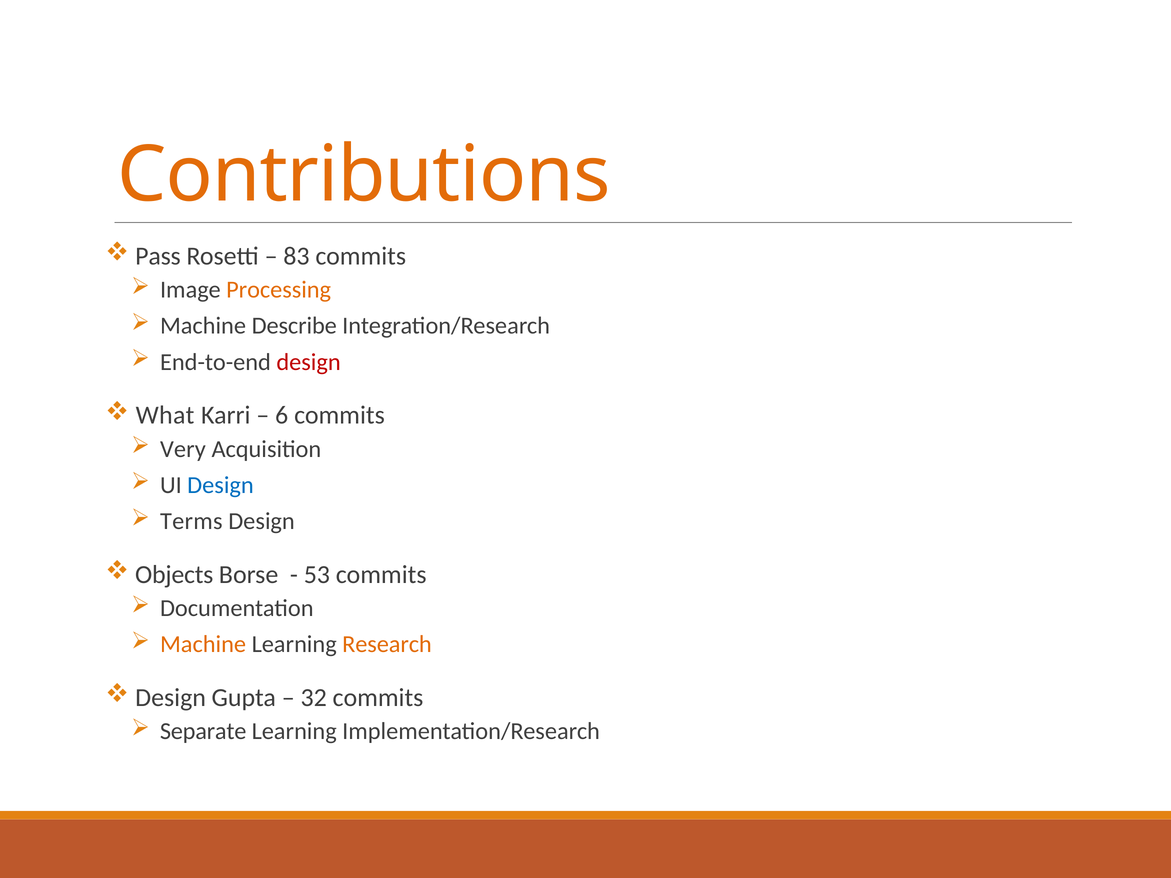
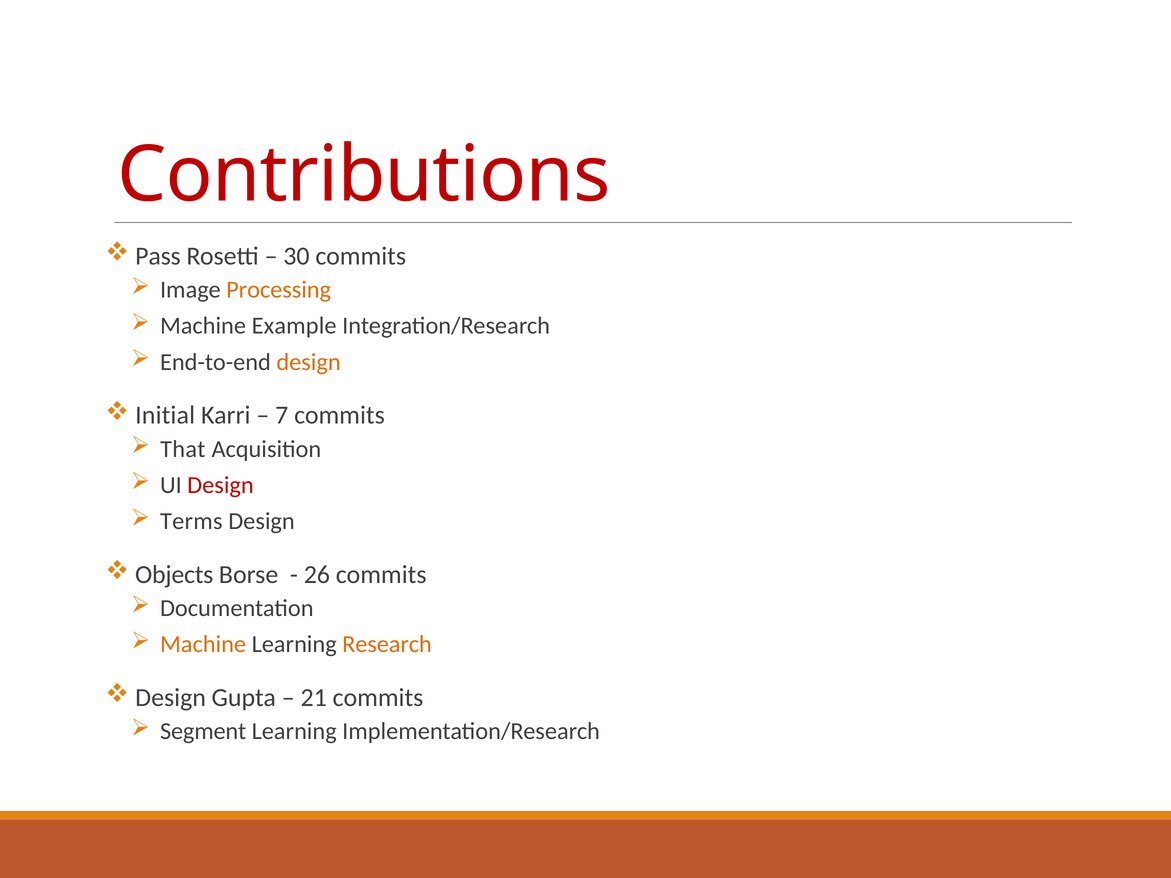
Contributions colour: orange -> red
83: 83 -> 30
Describe: Describe -> Example
design at (309, 362) colour: red -> orange
What: What -> Initial
6: 6 -> 7
Very: Very -> That
Design at (220, 485) colour: blue -> red
53: 53 -> 26
32: 32 -> 21
Separate: Separate -> Segment
